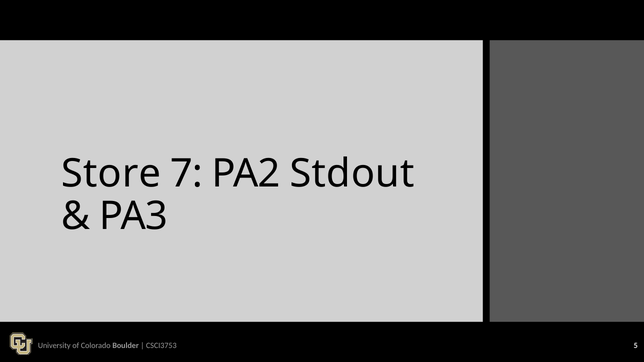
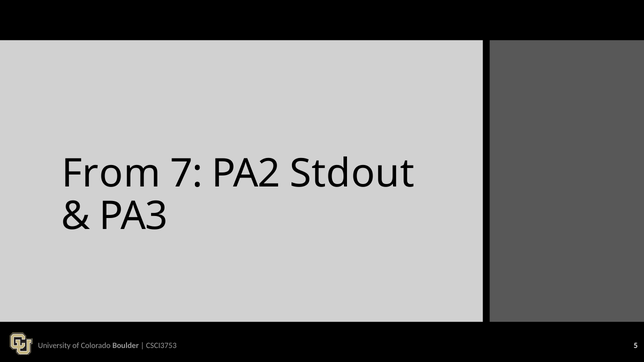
Store: Store -> From
